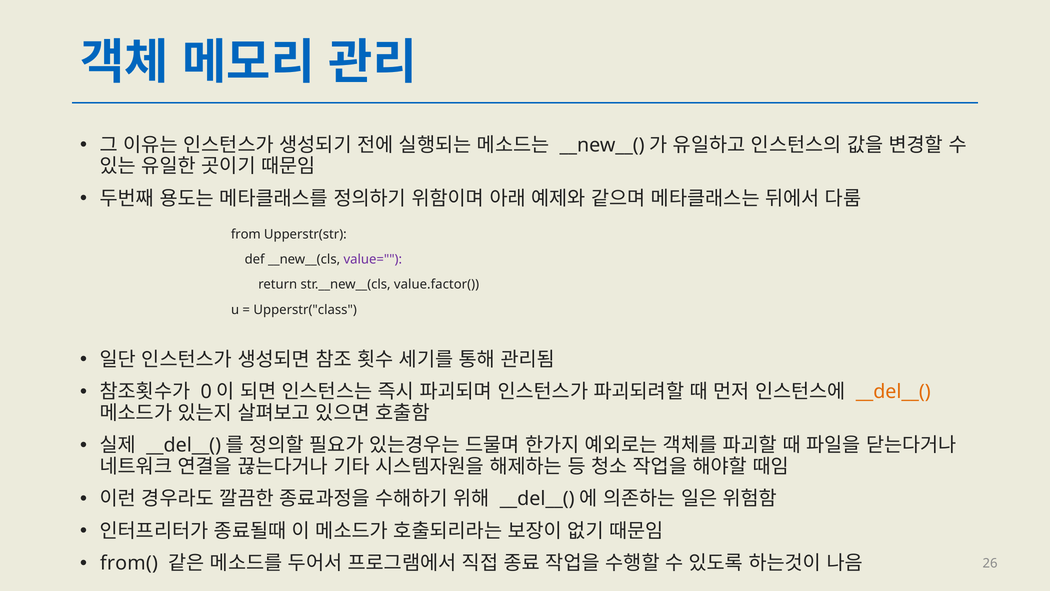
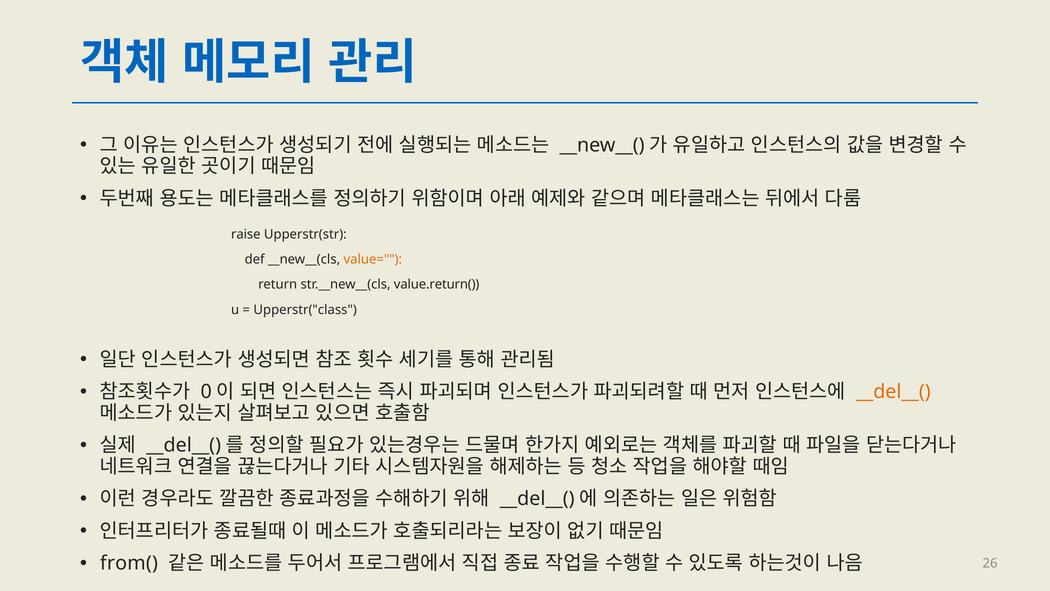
from: from -> raise
value= colour: purple -> orange
value.factor(: value.factor( -> value.return(
